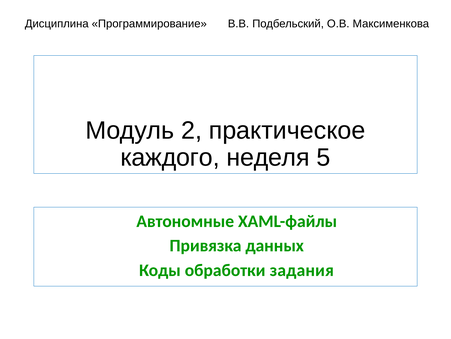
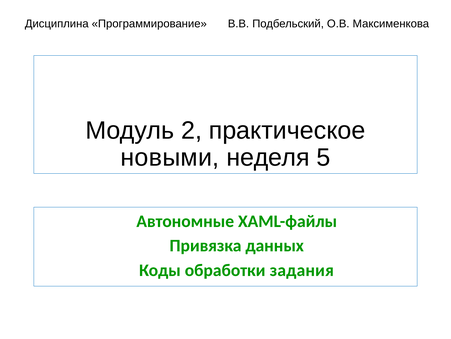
каждого: каждого -> новыми
